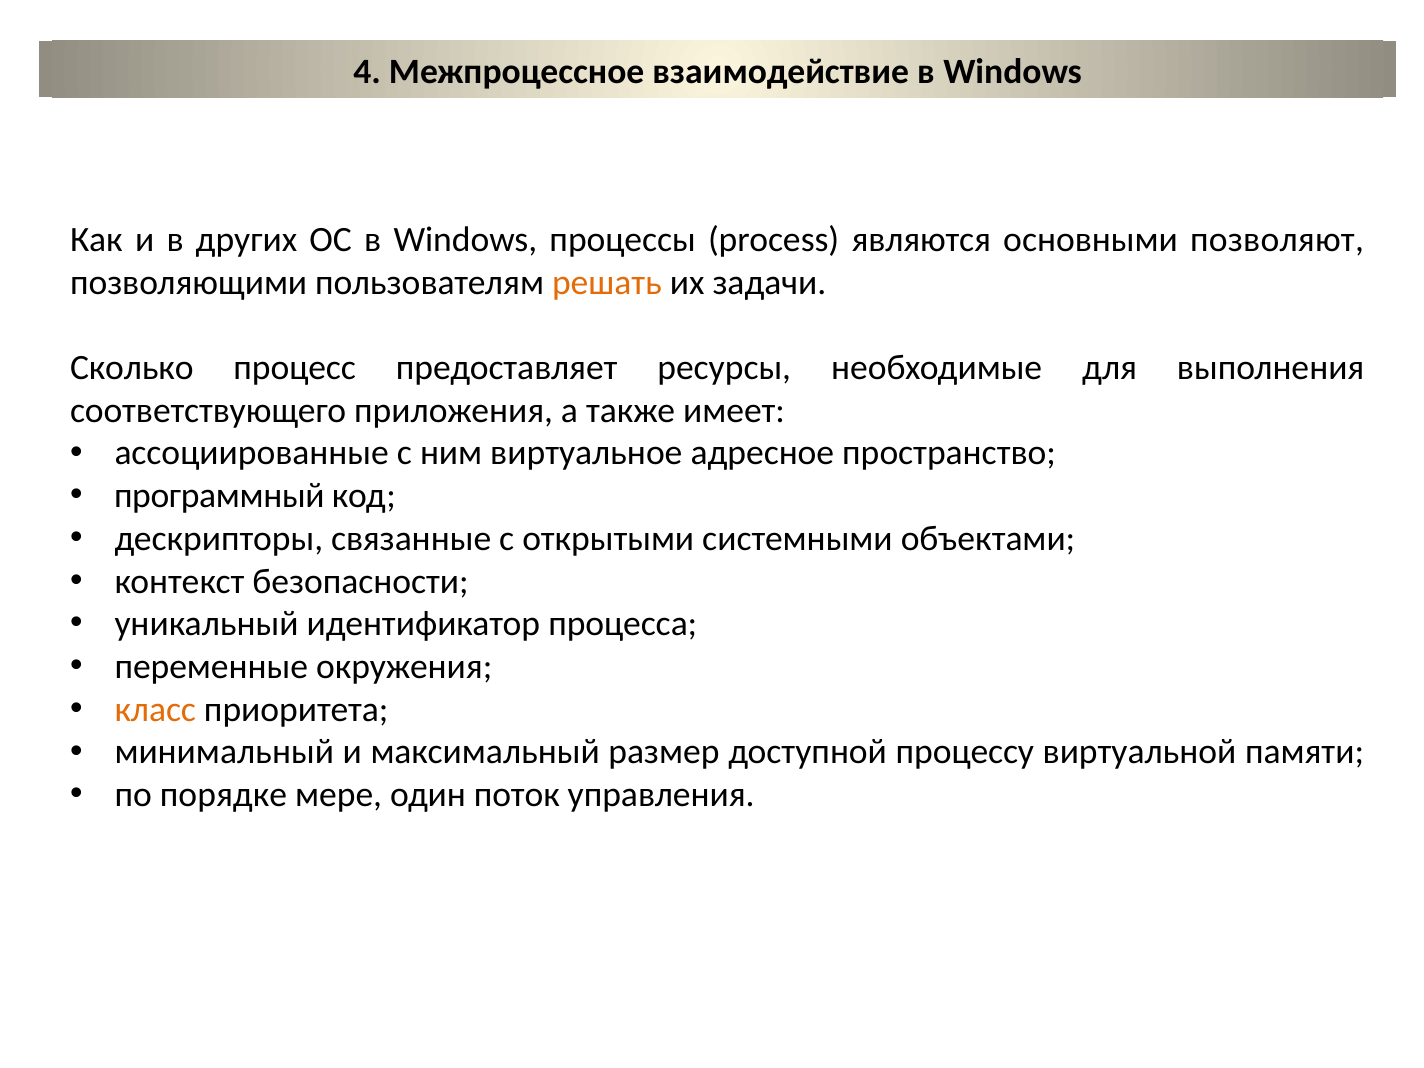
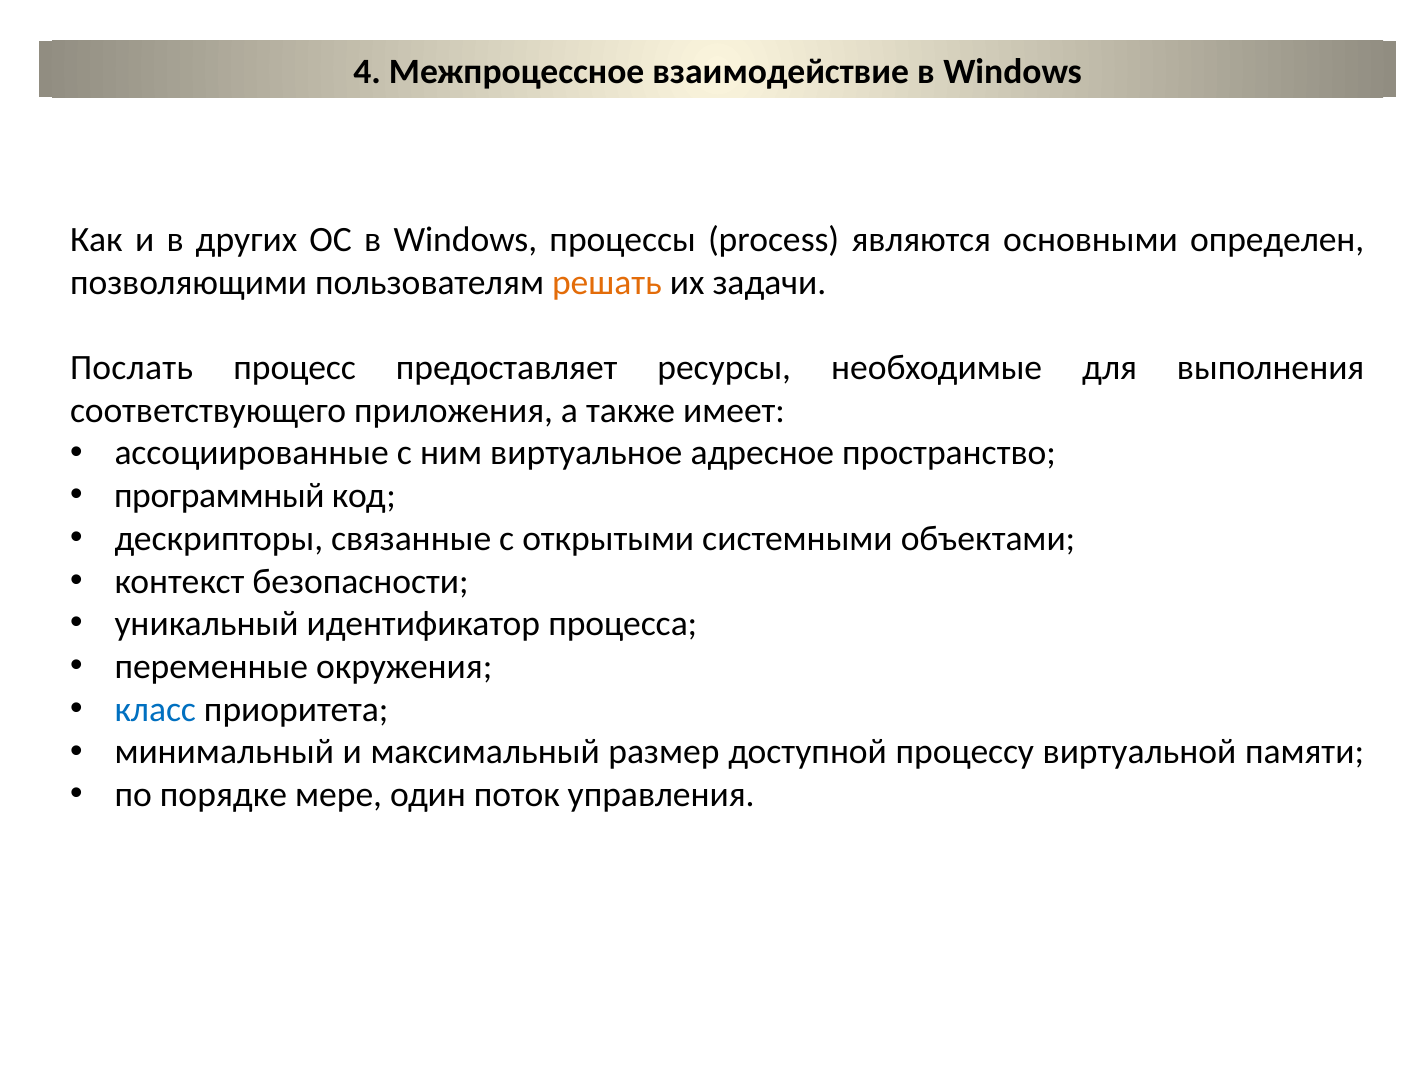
позволяют: позволяют -> определен
Сколько: Сколько -> Послать
класс colour: orange -> blue
